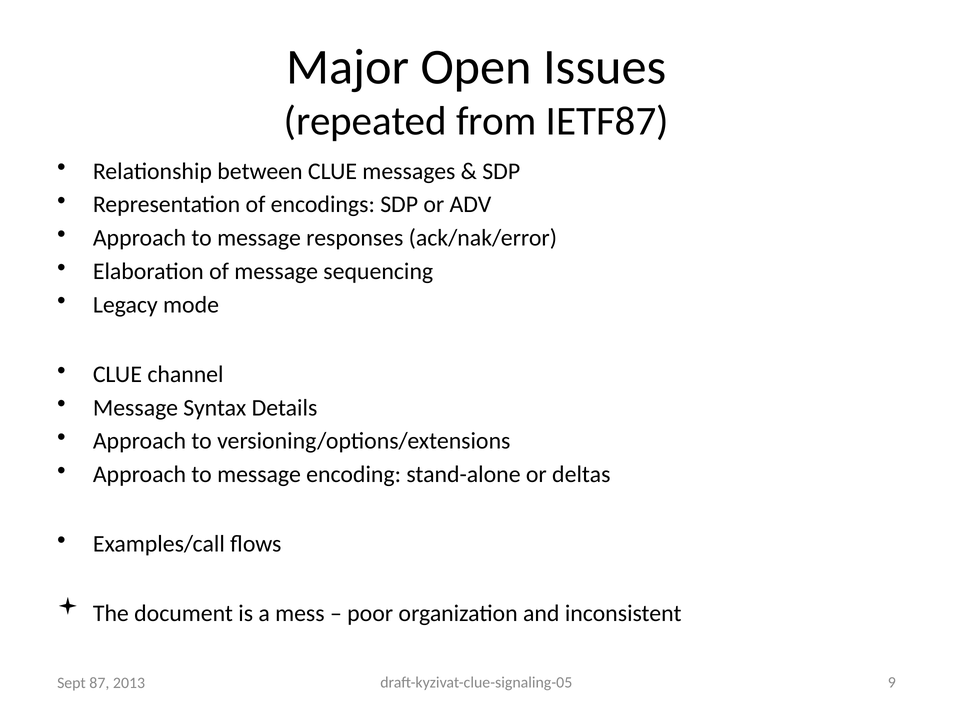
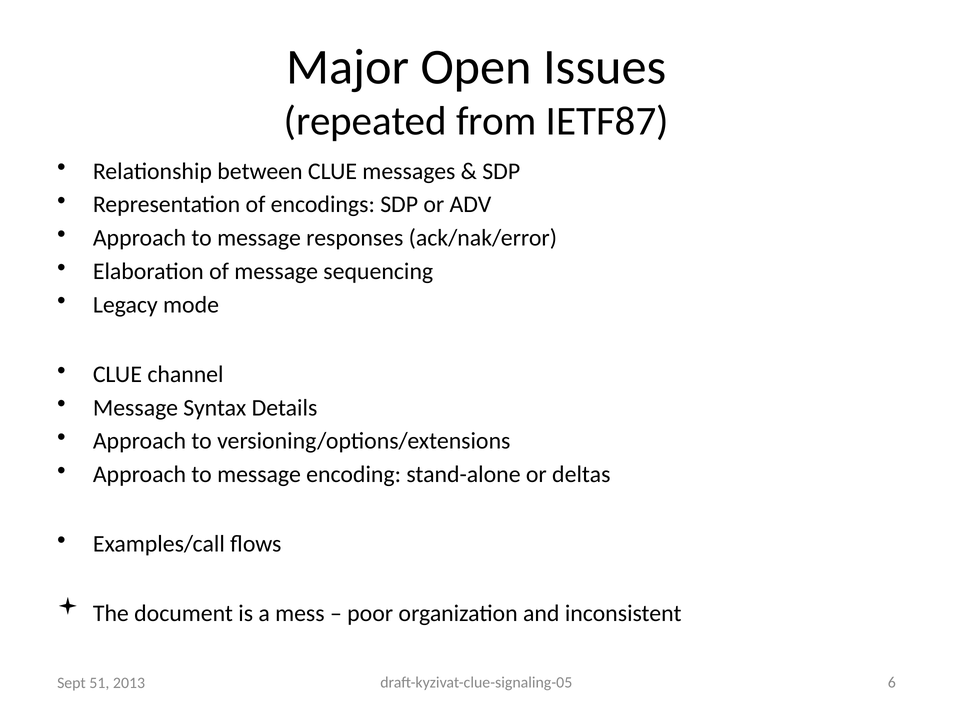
9: 9 -> 6
87: 87 -> 51
